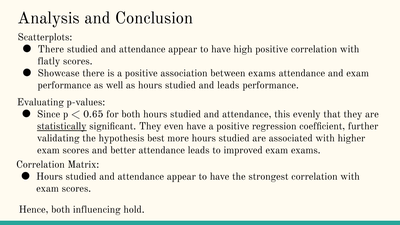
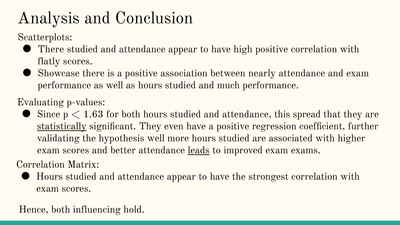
between exams: exams -> nearly
and leads: leads -> much
0.65: 0.65 -> 1.63
evenly: evenly -> spread
hypothesis best: best -> well
leads at (199, 150) underline: none -> present
